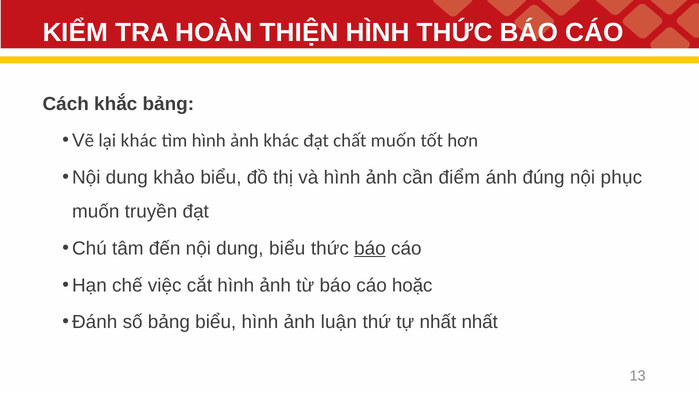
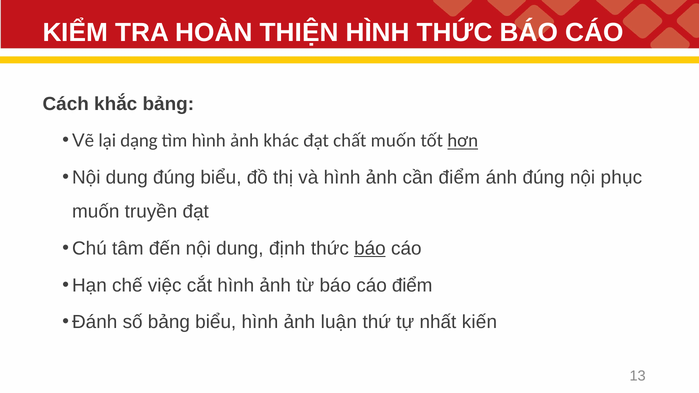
lại khác: khác -> dạng
hơn underline: none -> present
dung khảo: khảo -> đúng
dung biểu: biểu -> định
cáo hoặc: hoặc -> điểm
nhất nhất: nhất -> kiến
